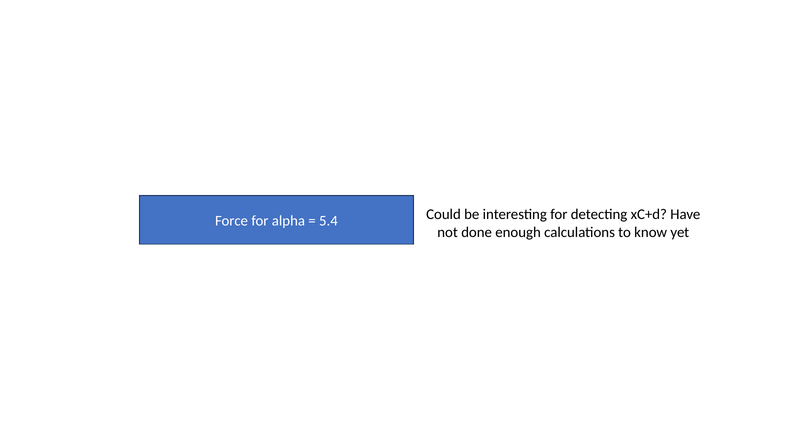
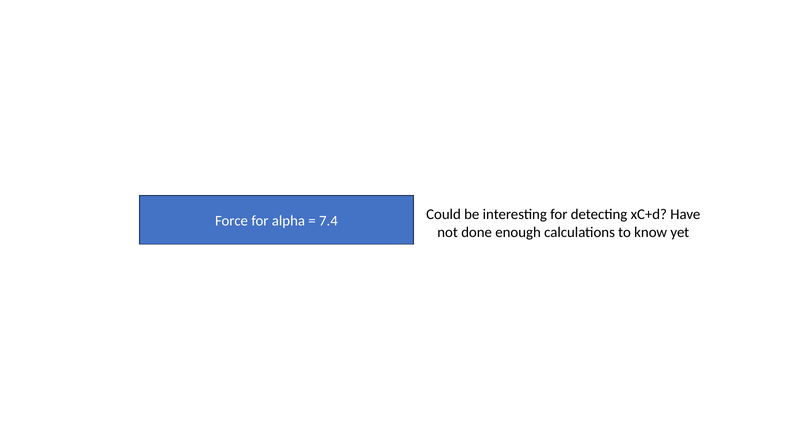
5.4: 5.4 -> 7.4
